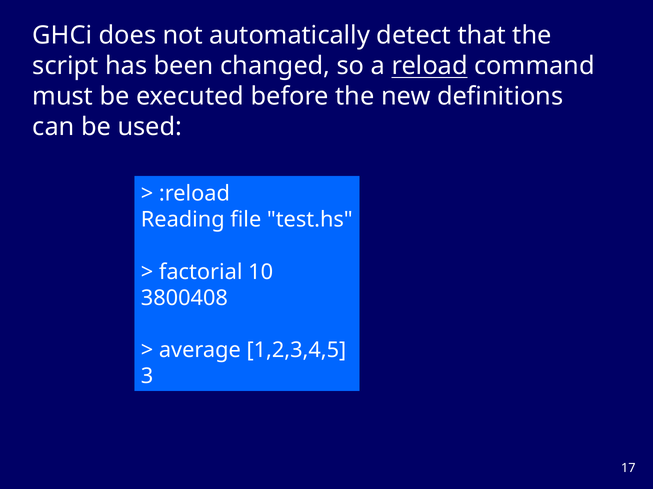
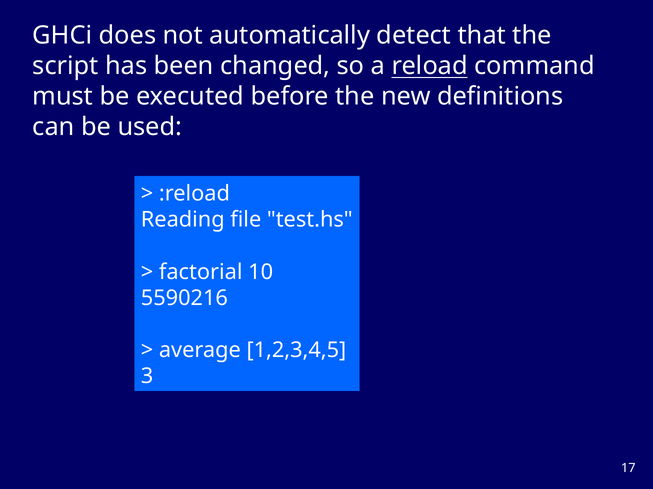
3800408: 3800408 -> 5590216
